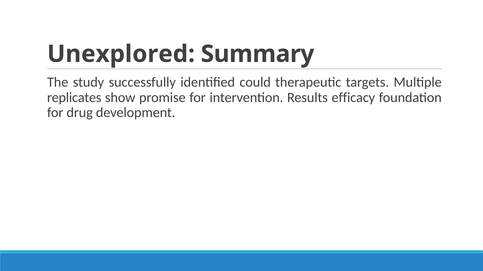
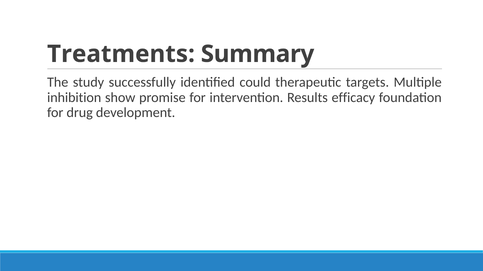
Unexplored: Unexplored -> Treatments
replicates: replicates -> inhibition
